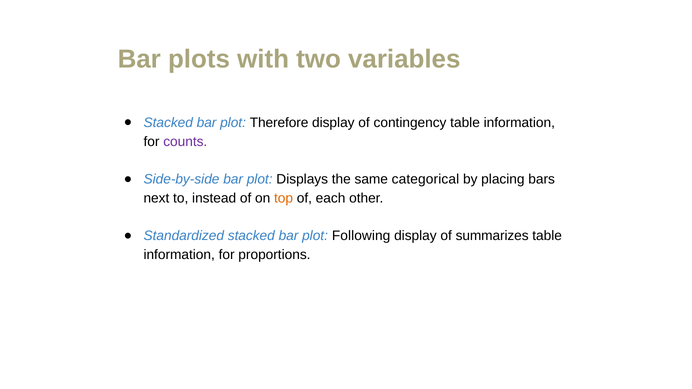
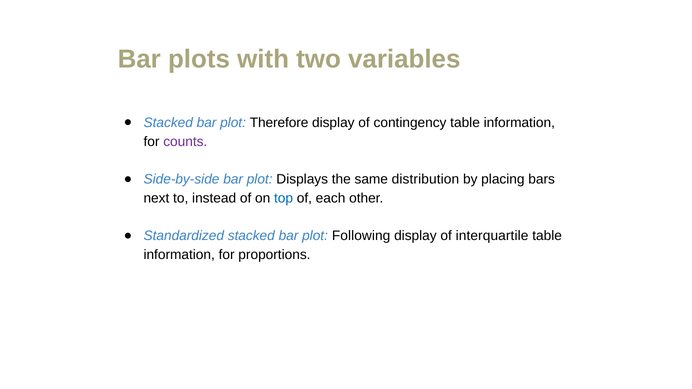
categorical: categorical -> distribution
top colour: orange -> blue
summarizes: summarizes -> interquartile
